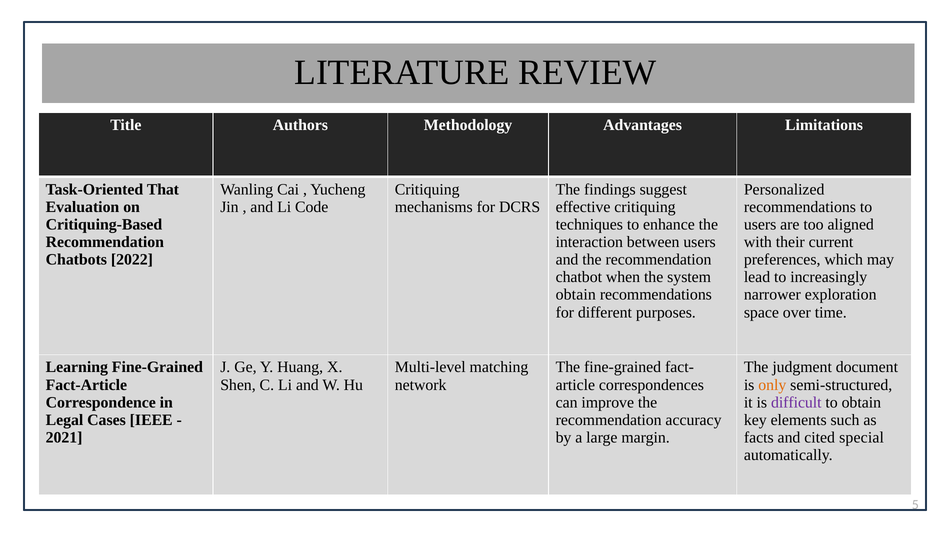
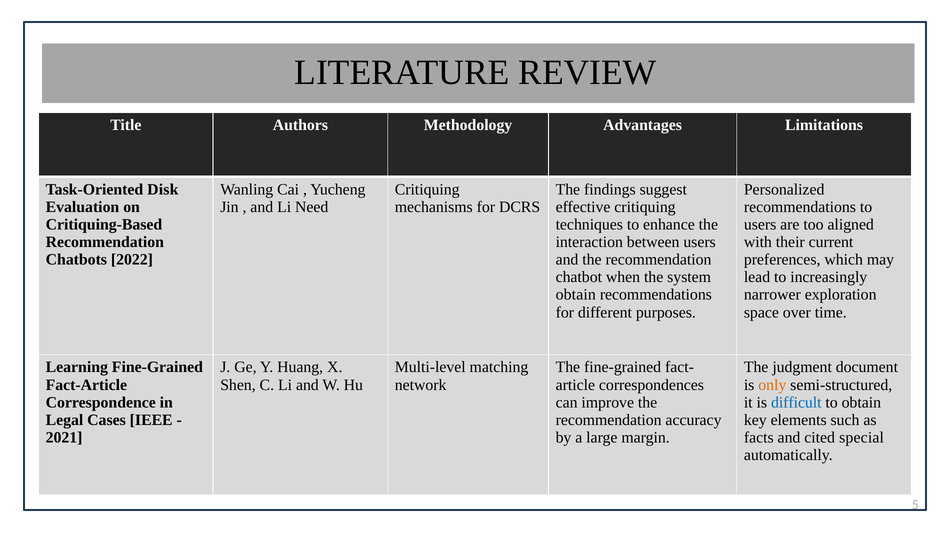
That: That -> Disk
Code: Code -> Need
difficult colour: purple -> blue
